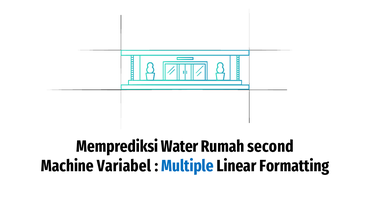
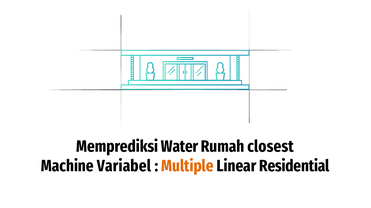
second: second -> closest
Multiple colour: blue -> orange
Formatting: Formatting -> Residential
